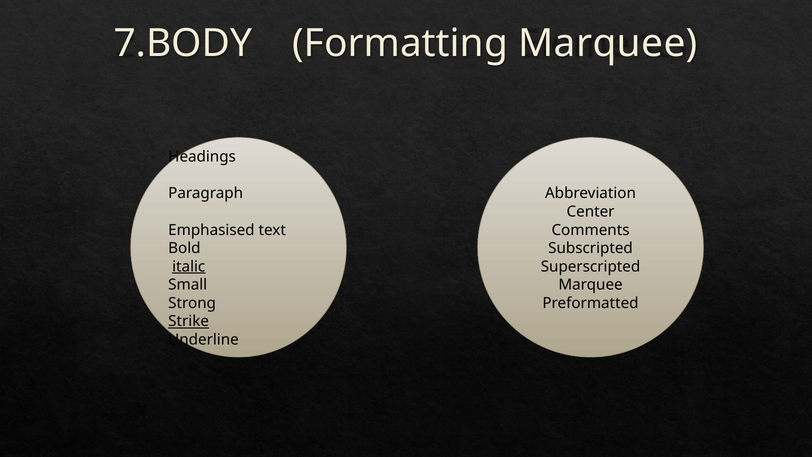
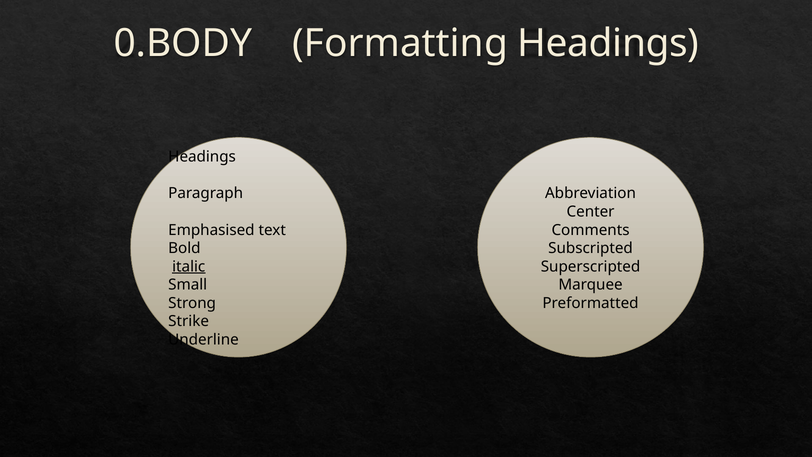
7.BODY: 7.BODY -> 0.BODY
Formatting Marquee: Marquee -> Headings
Strike underline: present -> none
